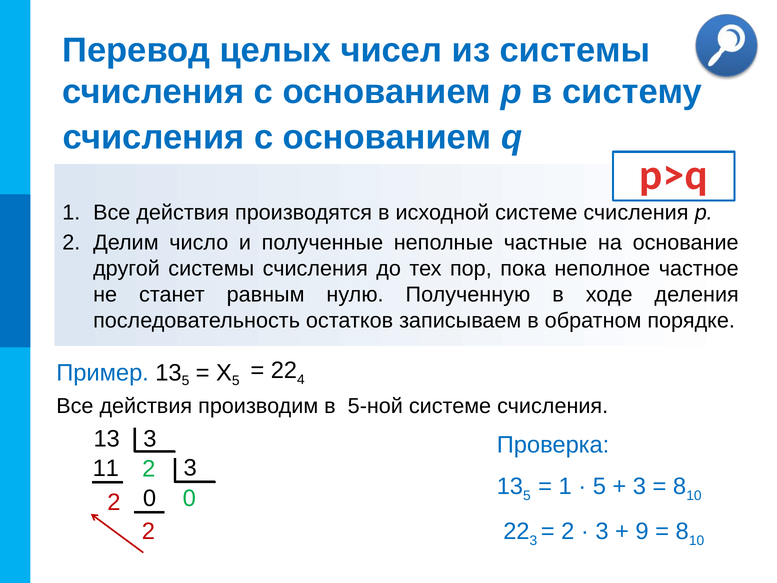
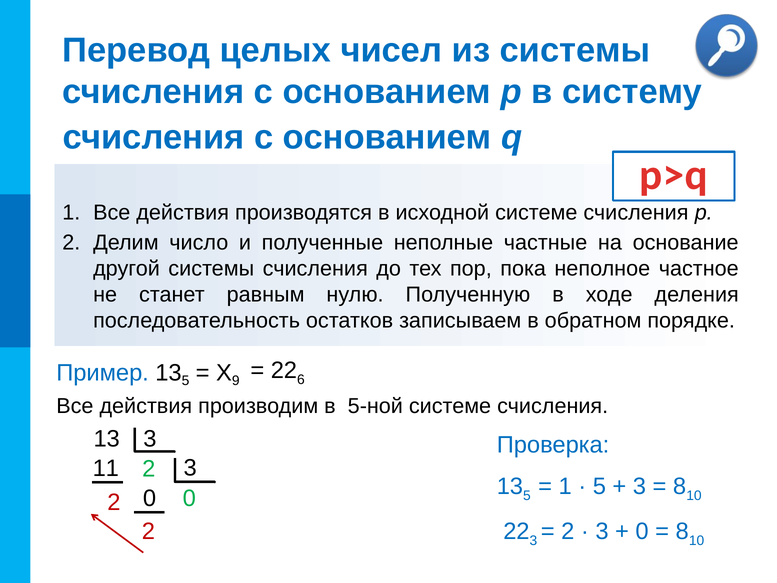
5 at (236, 381): 5 -> 9
4: 4 -> 6
9 at (642, 531): 9 -> 0
